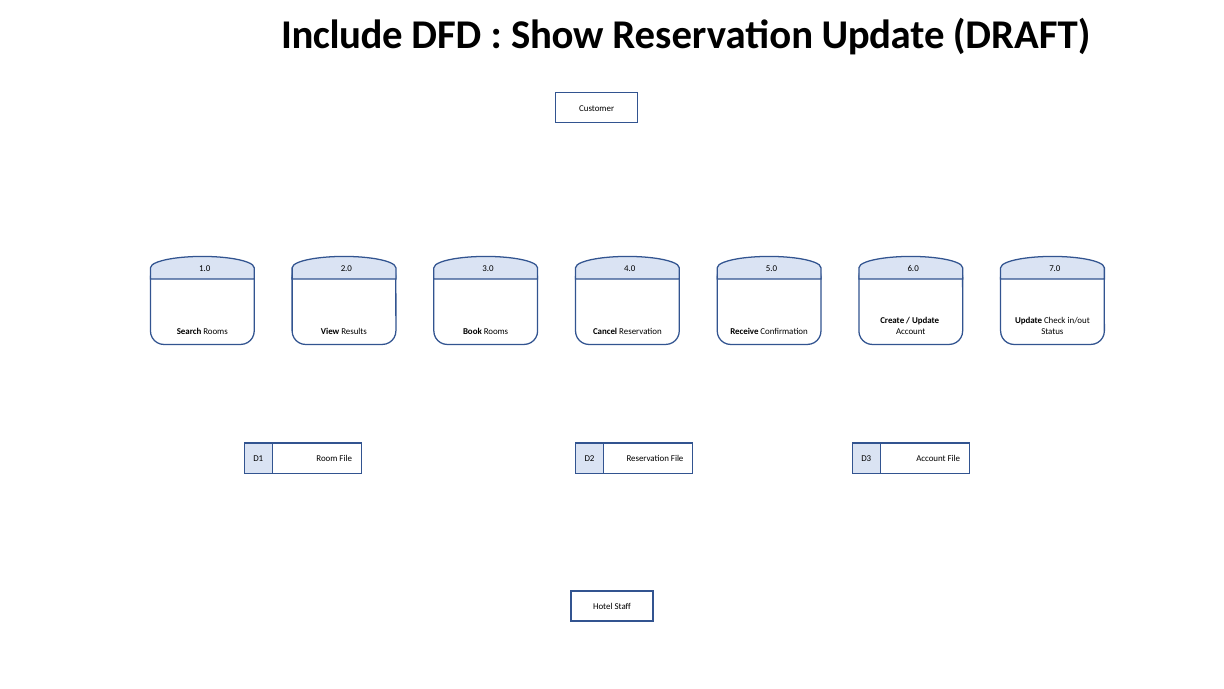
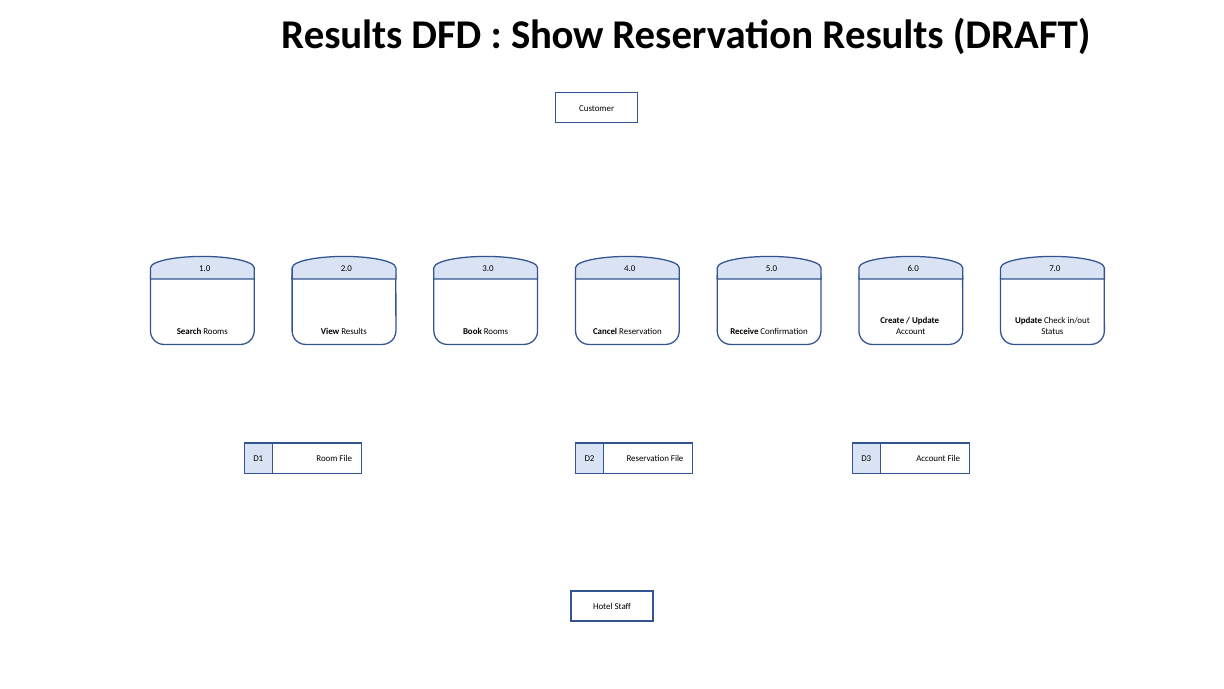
Include at (342, 35): Include -> Results
Reservation Update: Update -> Results
